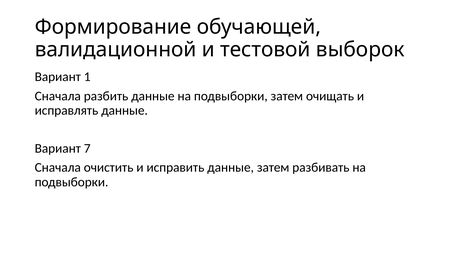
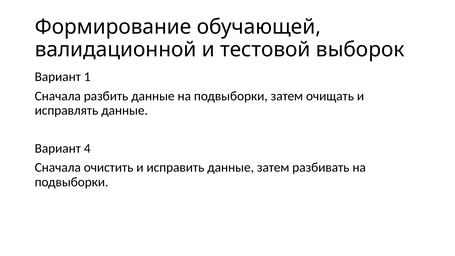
7: 7 -> 4
